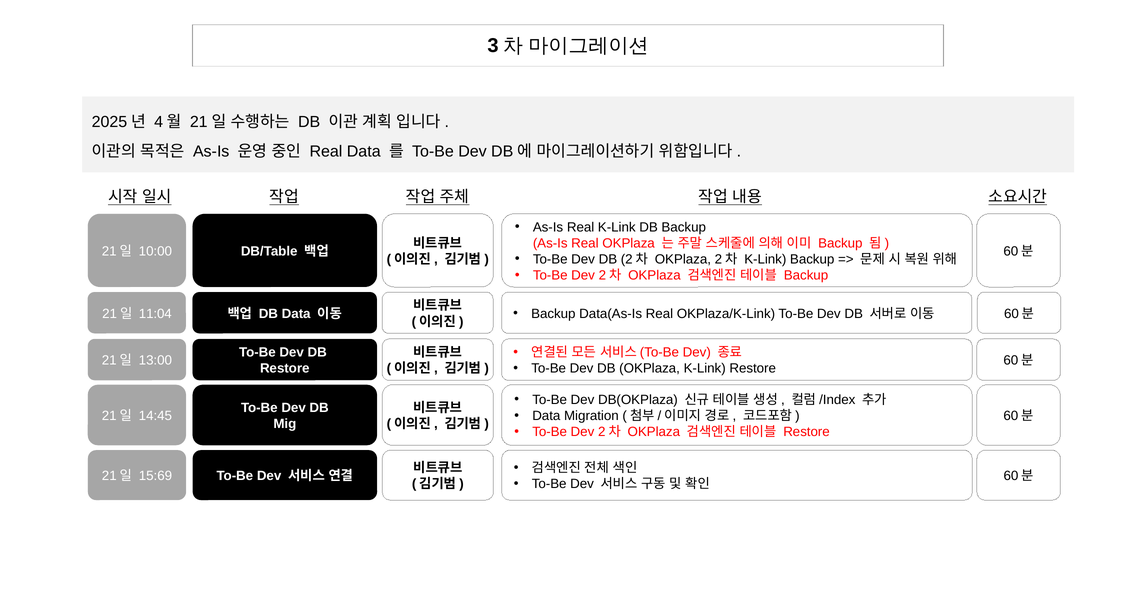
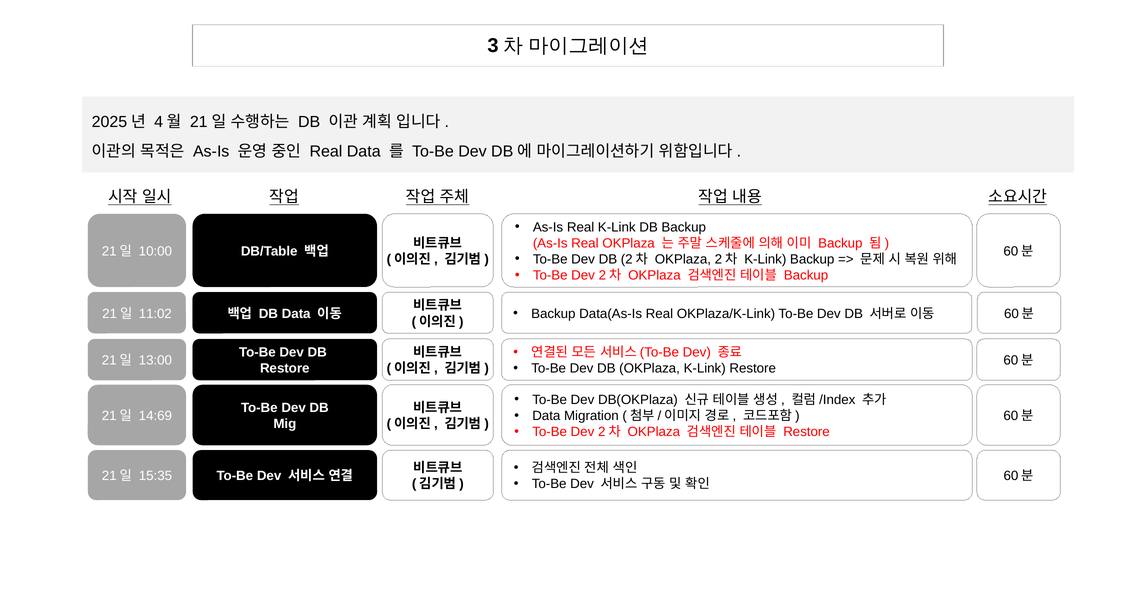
11:04: 11:04 -> 11:02
14:45: 14:45 -> 14:69
15:69: 15:69 -> 15:35
